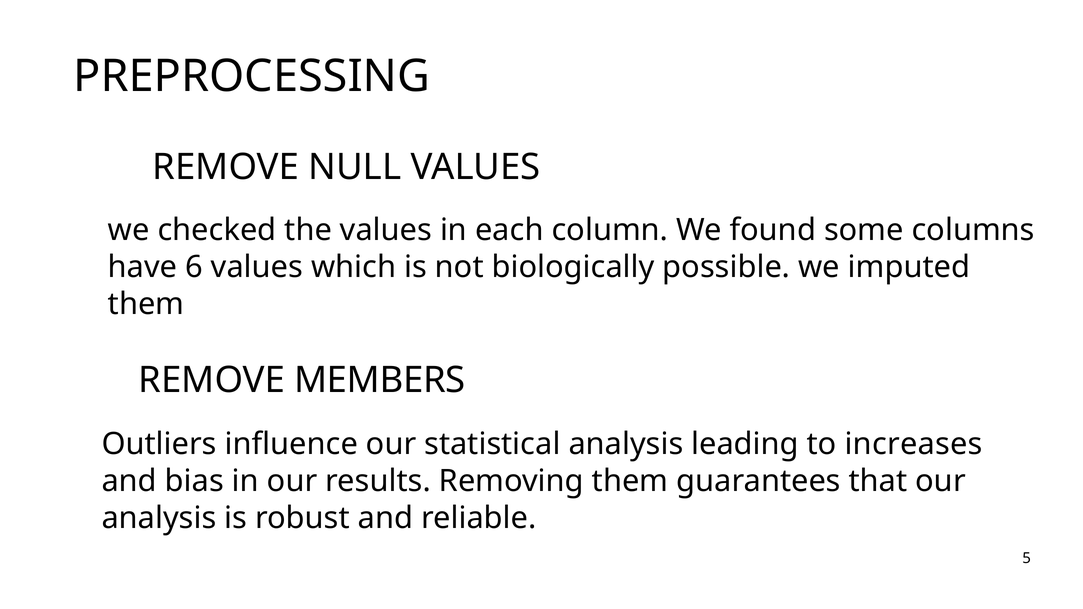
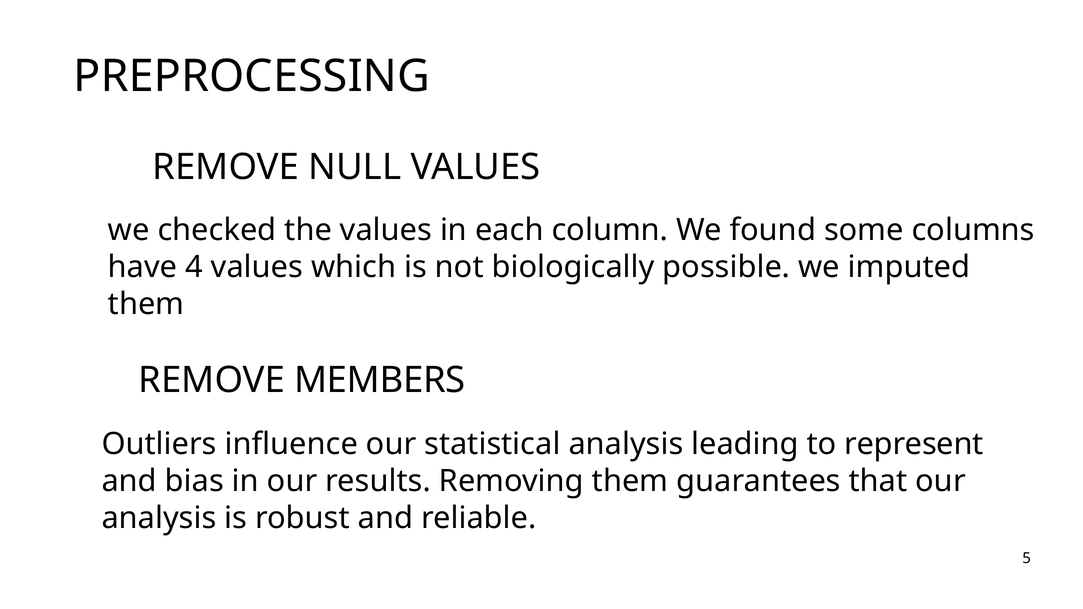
6: 6 -> 4
increases: increases -> represent
